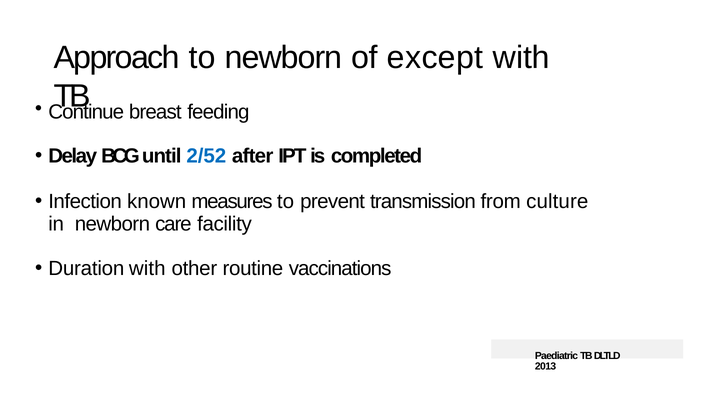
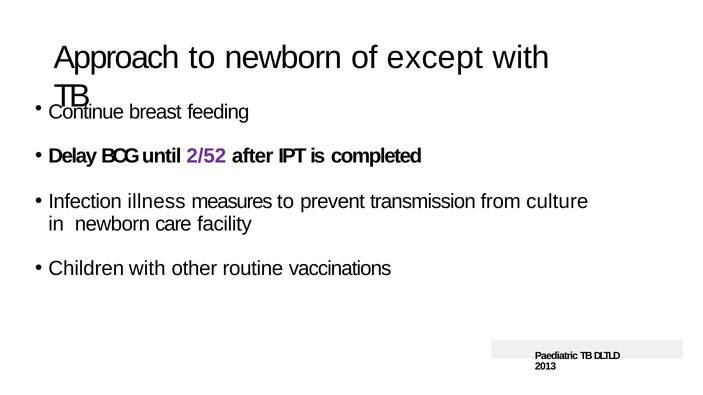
2/52 colour: blue -> purple
known: known -> illness
Duration: Duration -> Children
